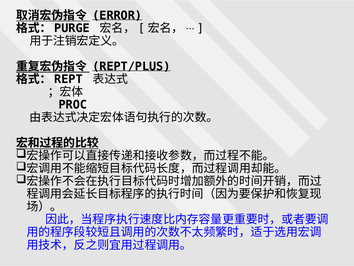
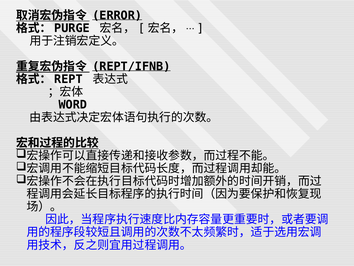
REPT/PLUS: REPT/PLUS -> REPT/IFNB
PROC: PROC -> WORD
